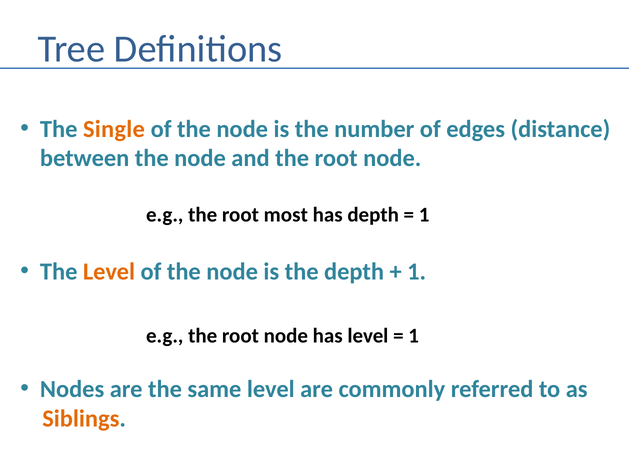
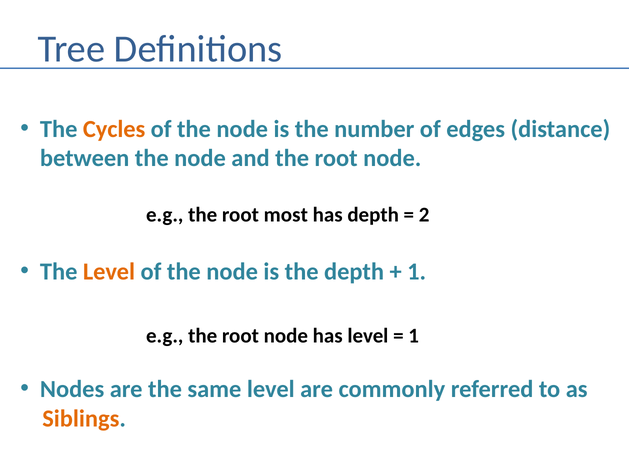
Single: Single -> Cycles
1 at (424, 215): 1 -> 2
